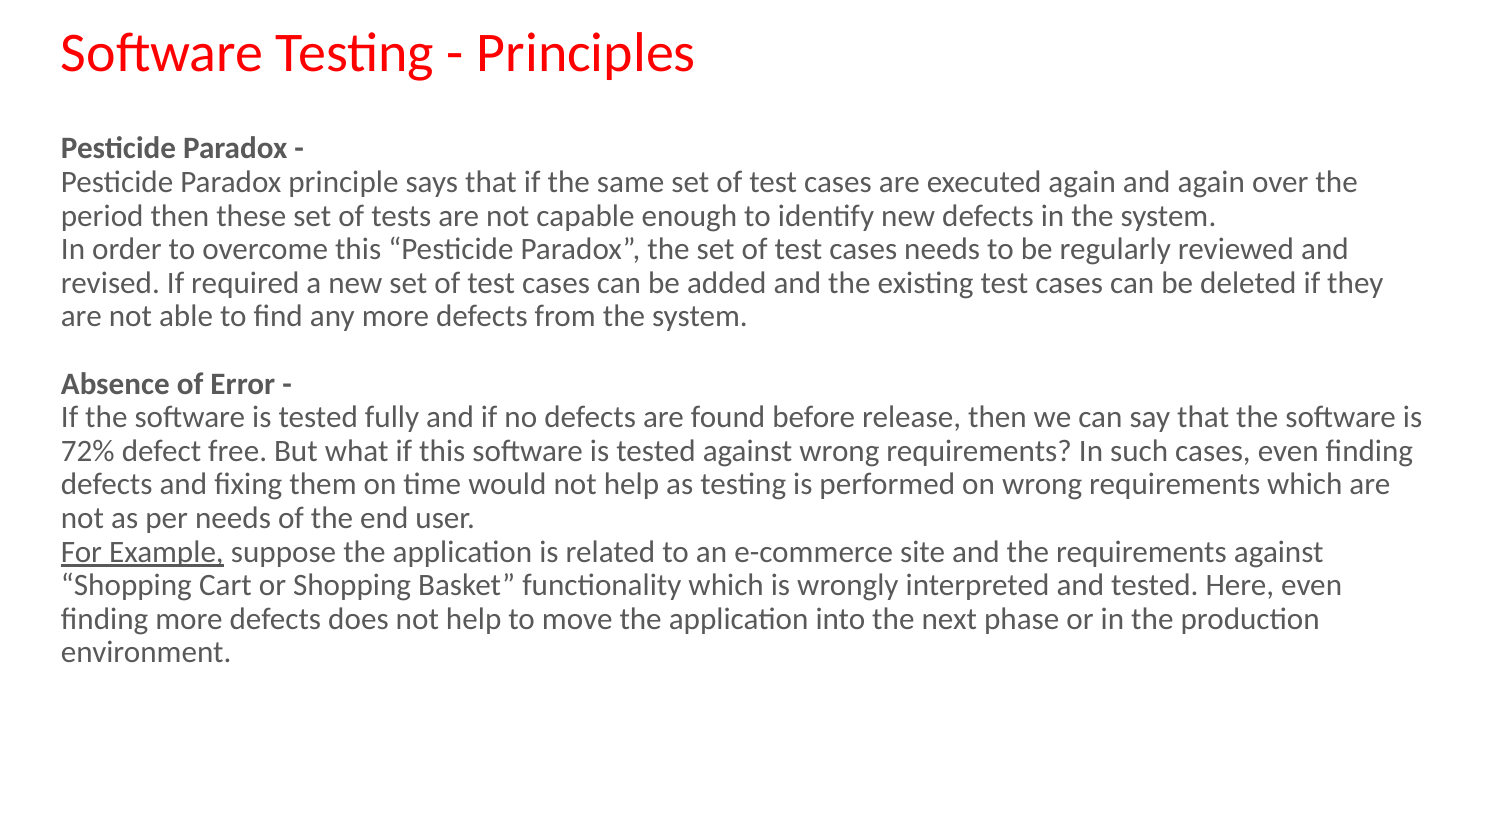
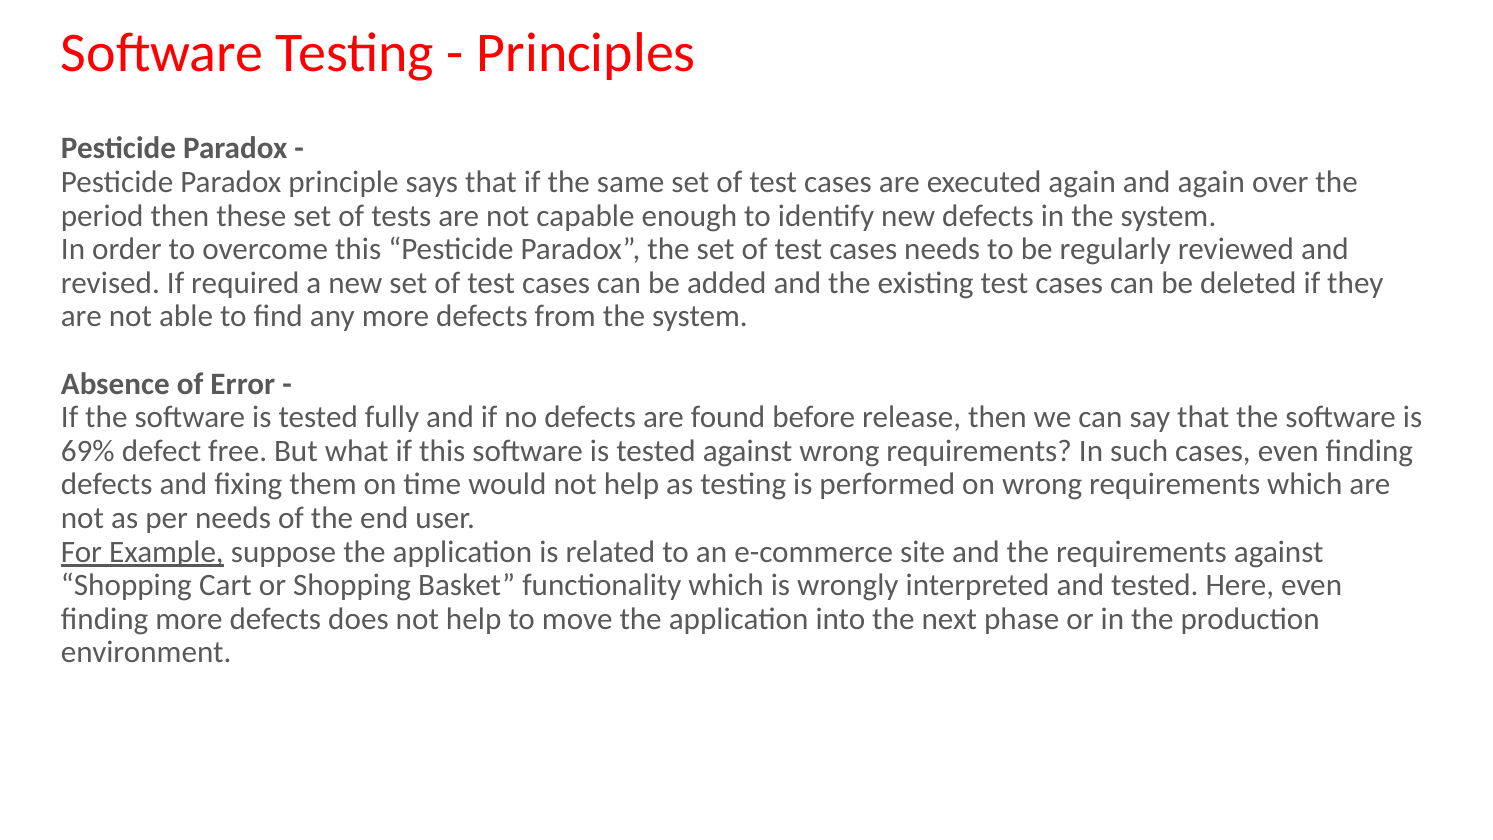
72%: 72% -> 69%
